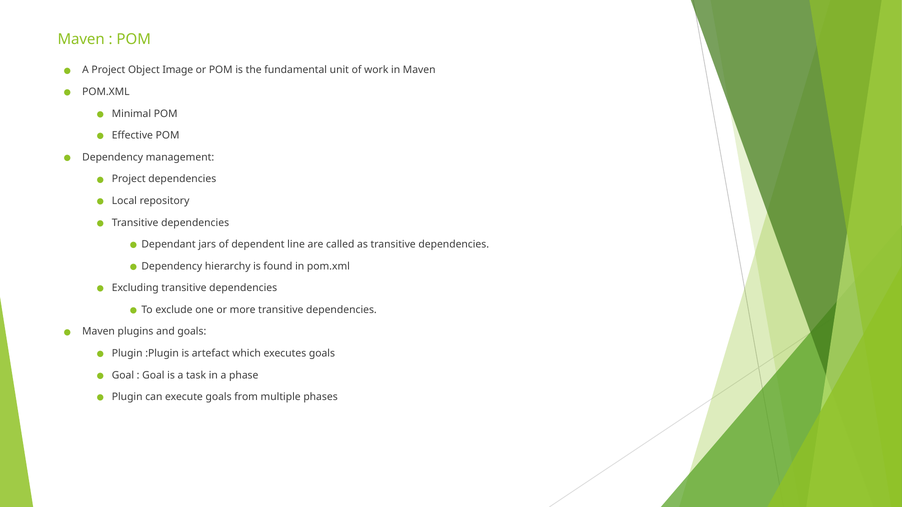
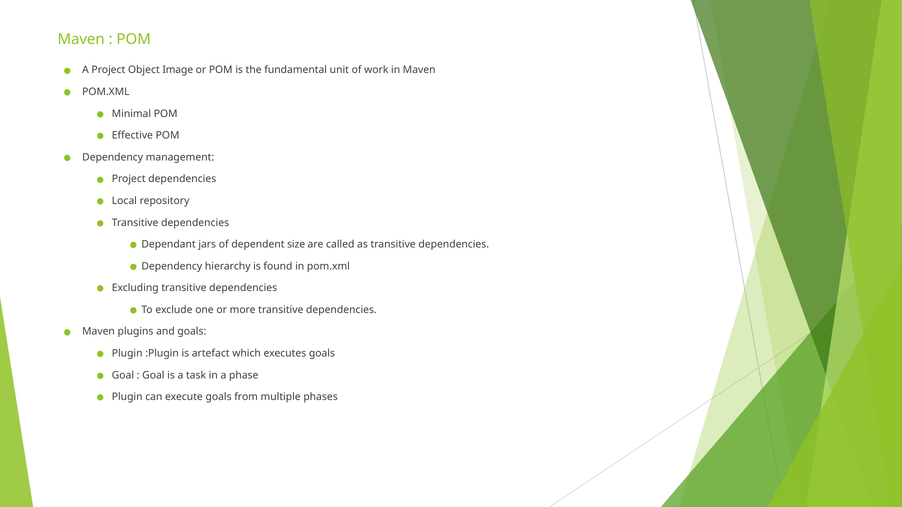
line: line -> size
